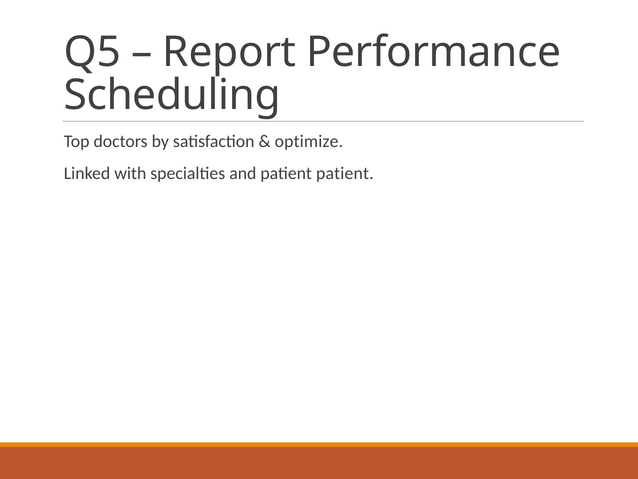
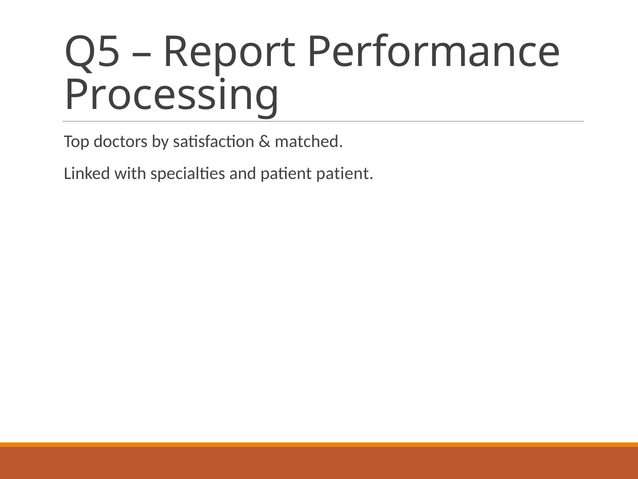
Scheduling: Scheduling -> Processing
optimize: optimize -> matched
